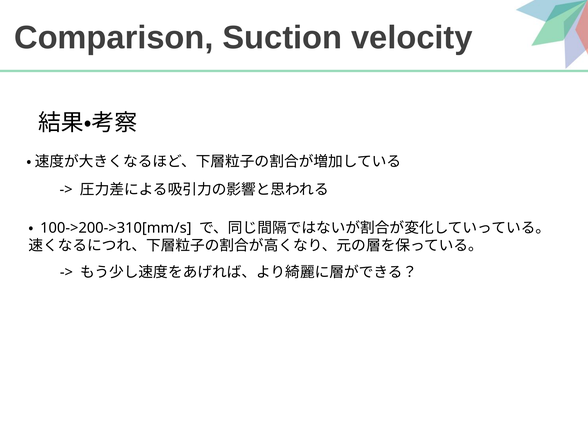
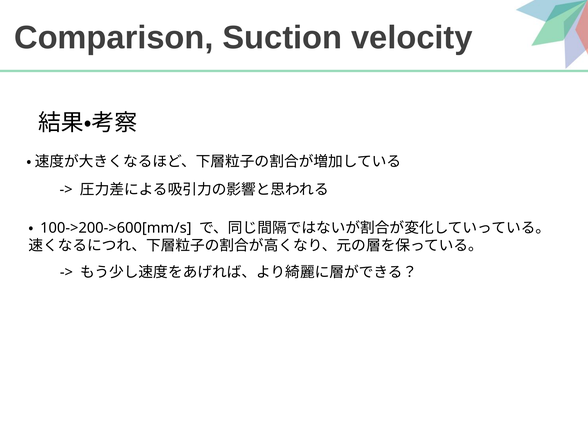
100->200->310[mm/s: 100->200->310[mm/s -> 100->200->600[mm/s
